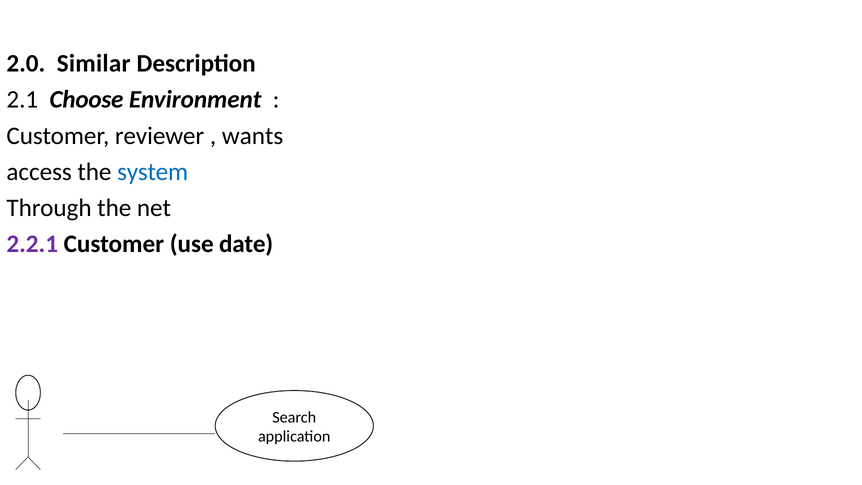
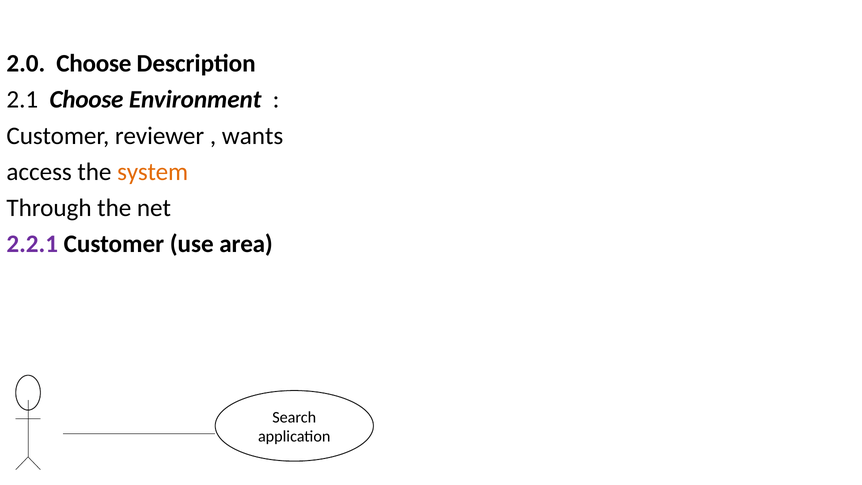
2.0 Similar: Similar -> Choose
system colour: blue -> orange
date: date -> area
